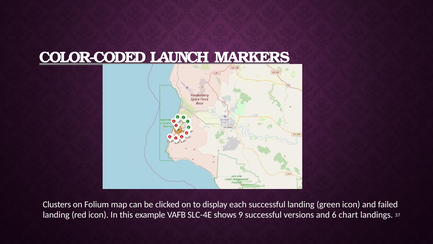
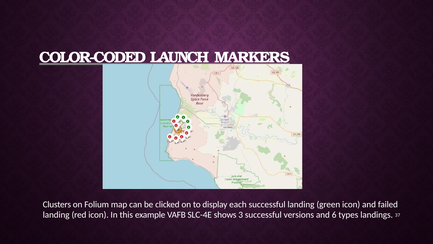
9: 9 -> 3
chart: chart -> types
